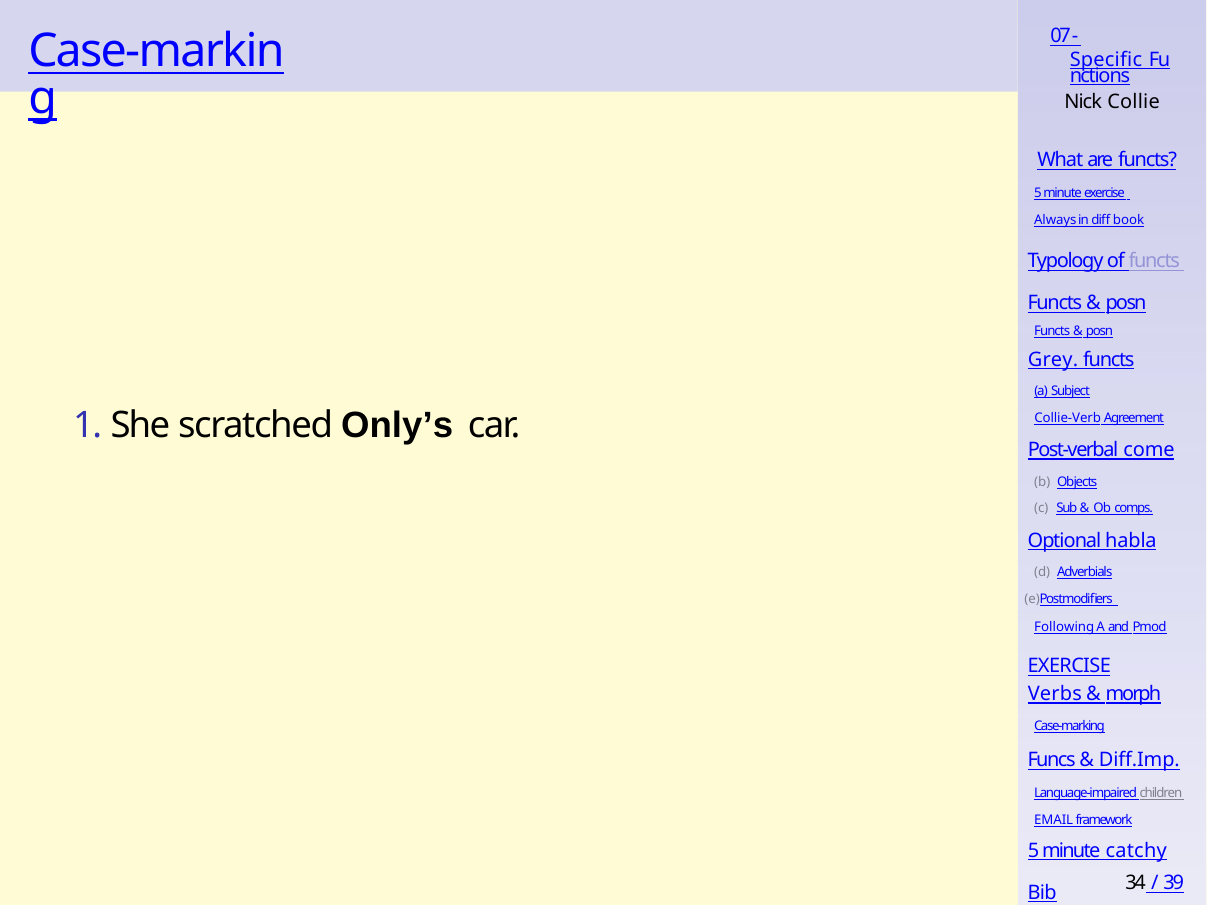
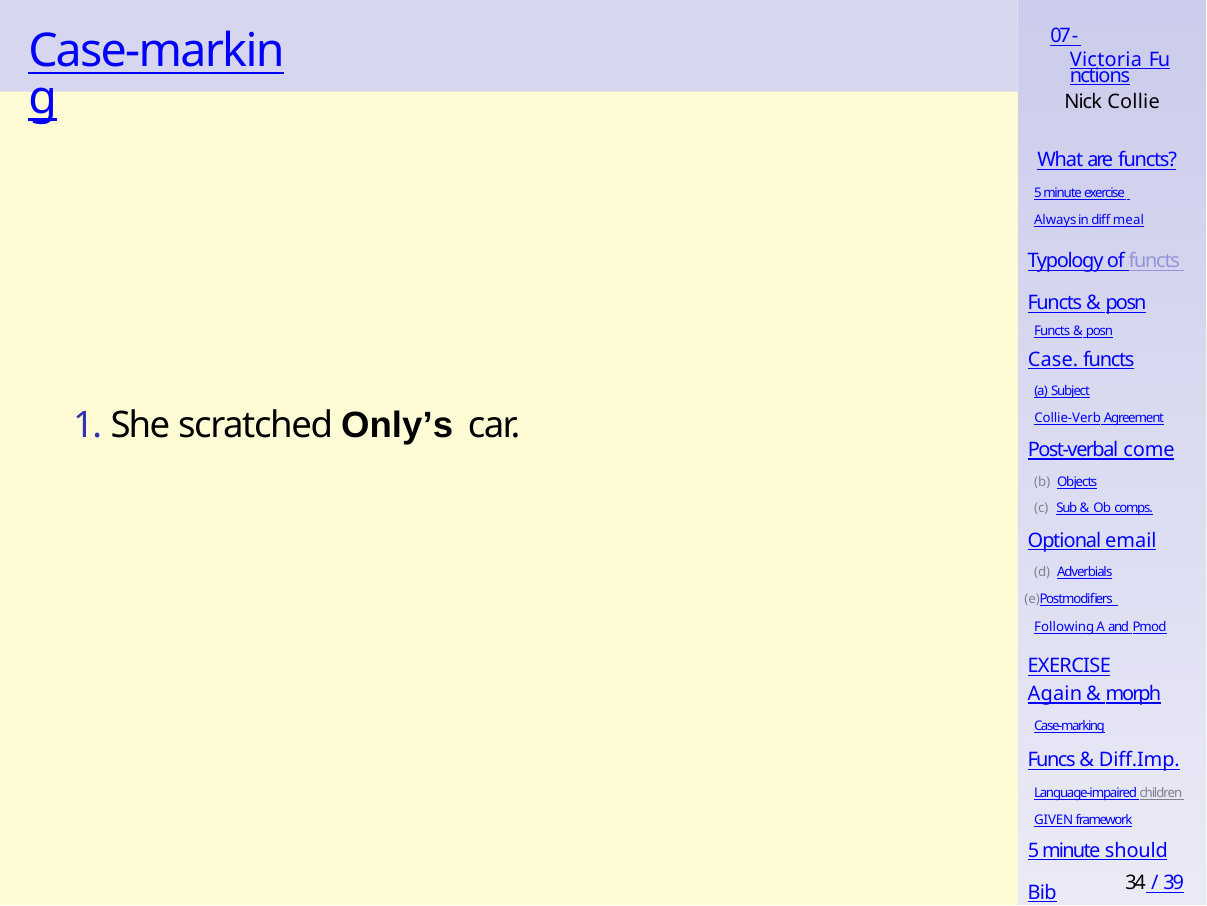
Specific: Specific -> Victoria
book: book -> meal
Grey: Grey -> Case
habla: habla -> email
Verbs: Verbs -> Again
EMAIL: EMAIL -> GIVEN
catchy: catchy -> should
